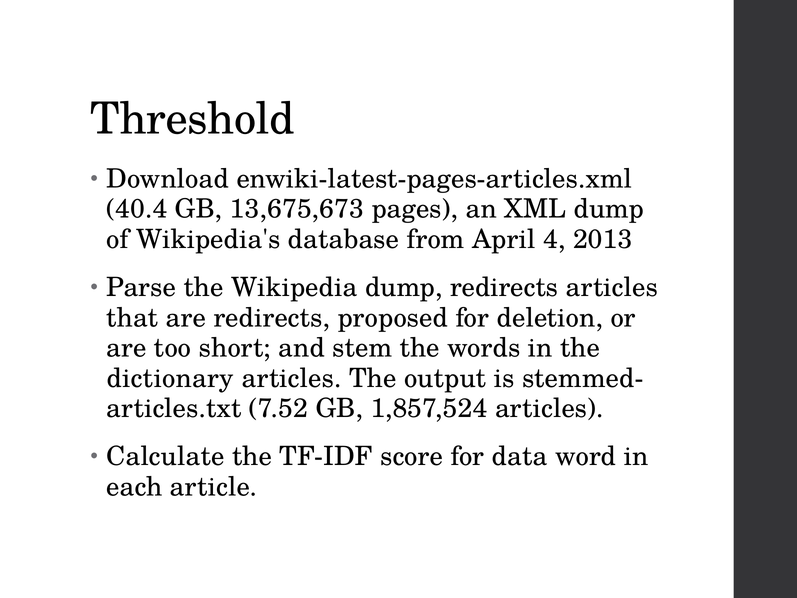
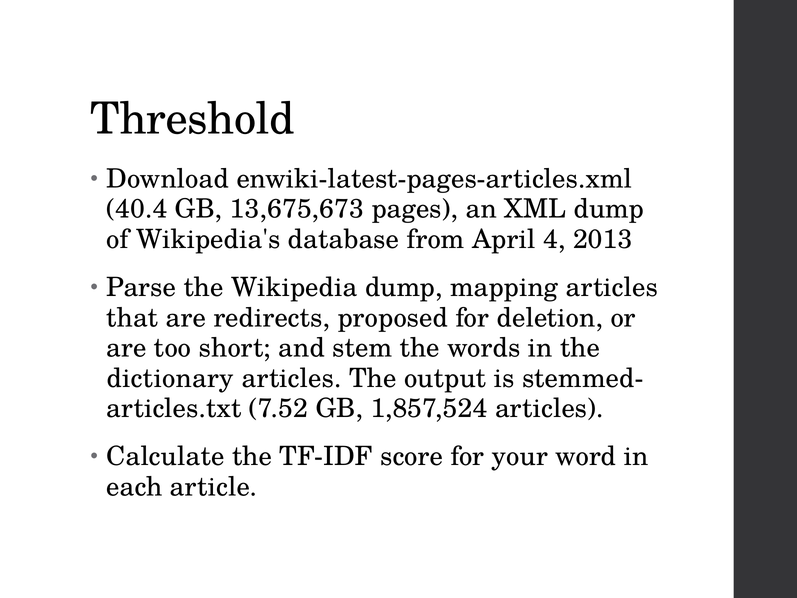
dump redirects: redirects -> mapping
data: data -> your
